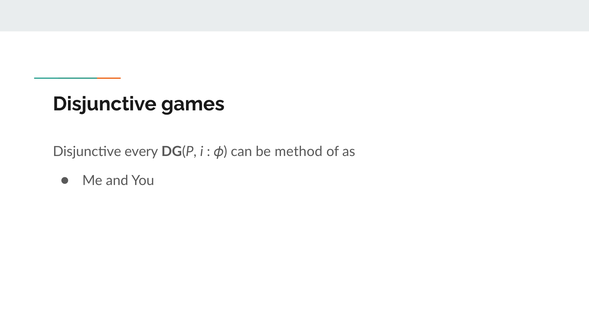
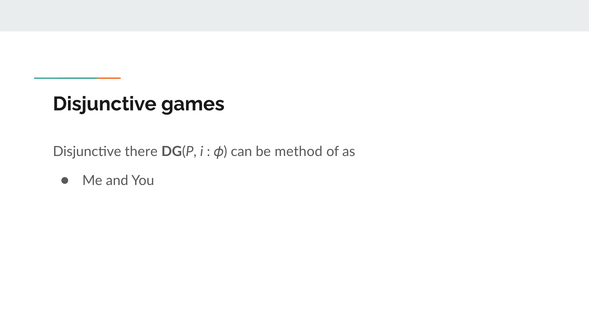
every: every -> there
